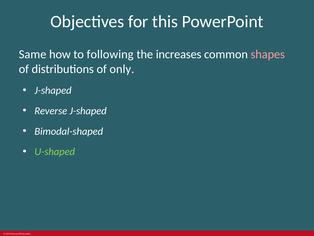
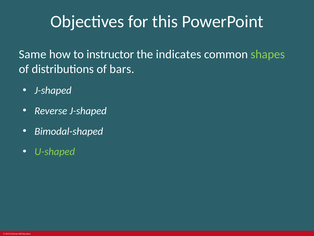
following: following -> instructor
increases: increases -> indicates
shapes colour: pink -> light green
only: only -> bars
